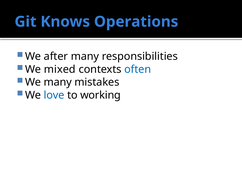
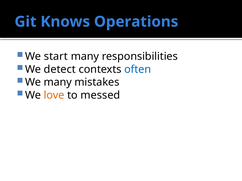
after: after -> start
mixed: mixed -> detect
love colour: blue -> orange
working: working -> messed
